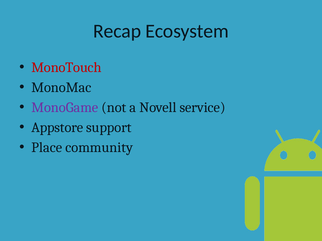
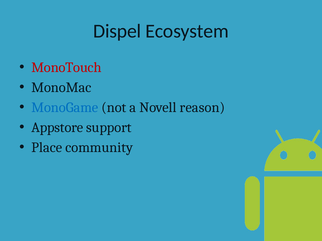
Recap: Recap -> Dispel
MonoGame colour: purple -> blue
service: service -> reason
